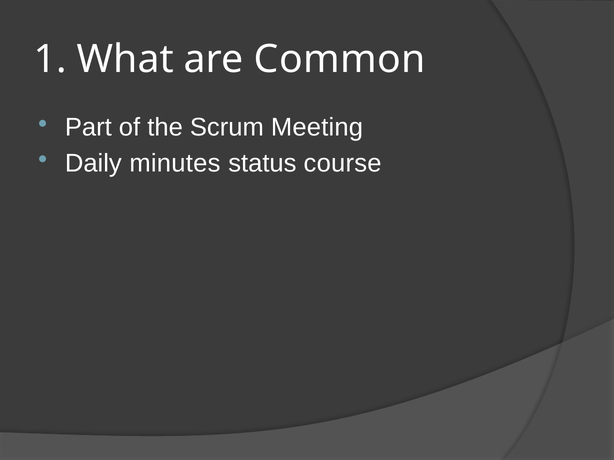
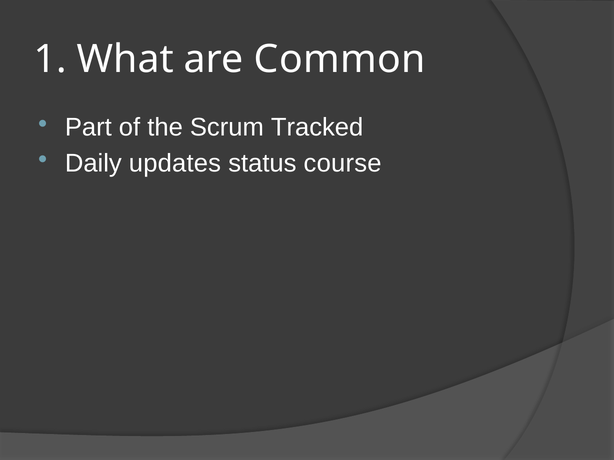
Meeting: Meeting -> Tracked
minutes: minutes -> updates
